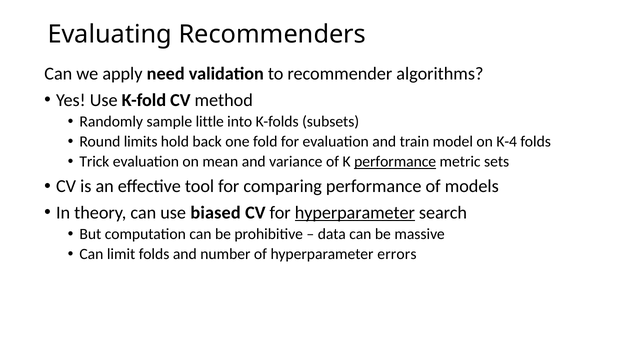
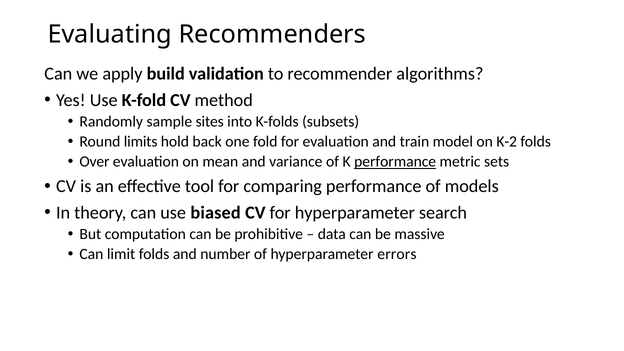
need: need -> build
little: little -> sites
K-4: K-4 -> K-2
Trick: Trick -> Over
hyperparameter at (355, 213) underline: present -> none
